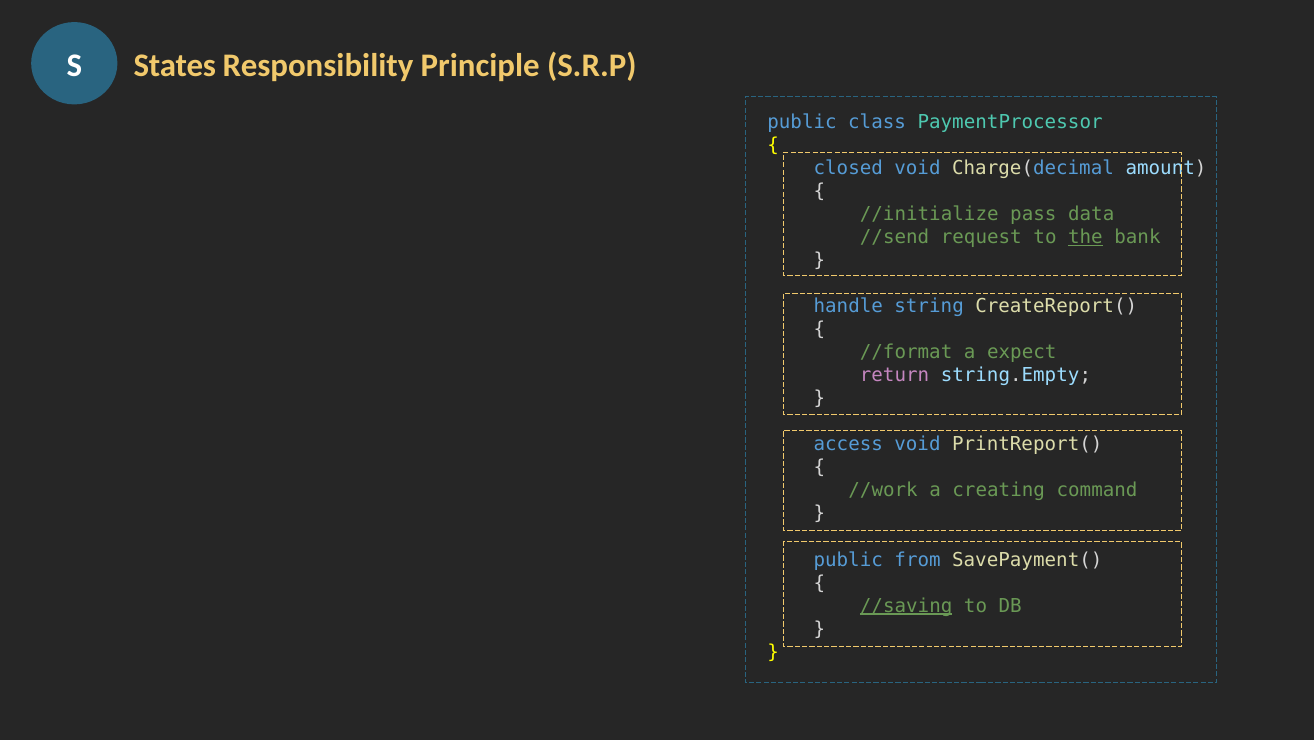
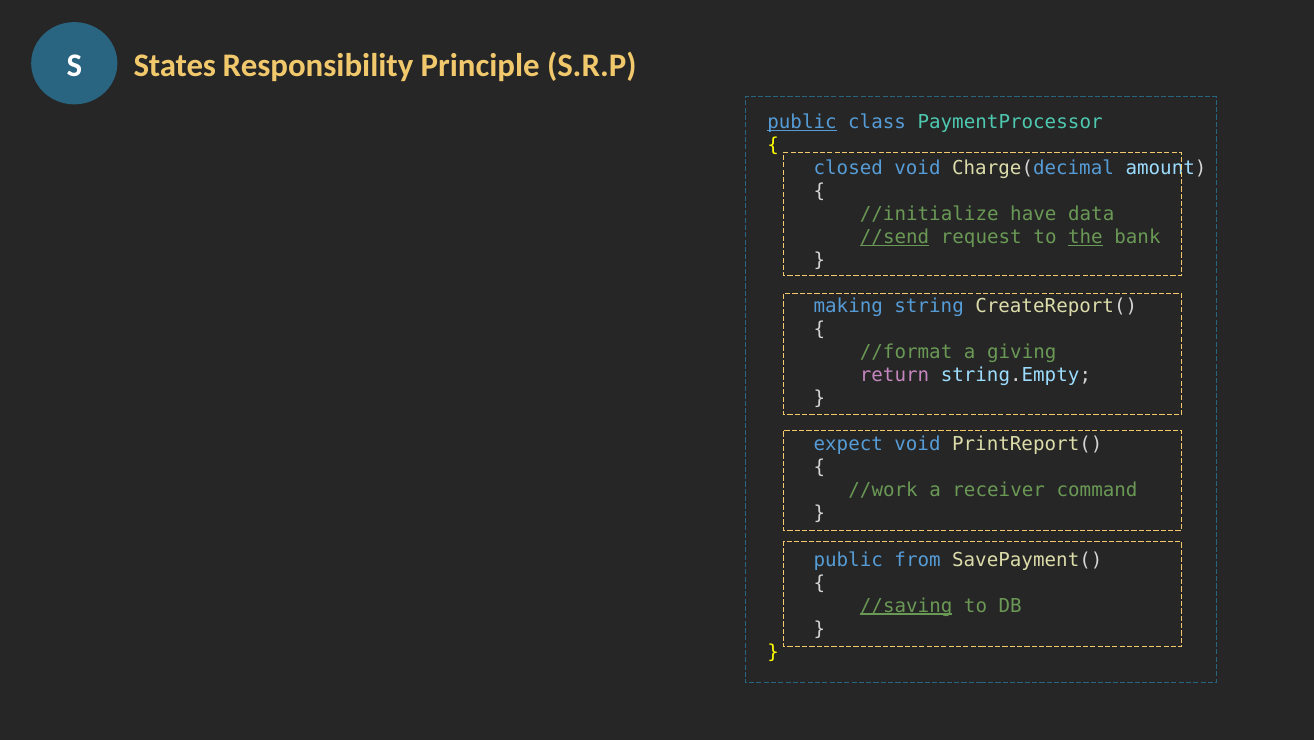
public at (802, 122) underline: none -> present
pass: pass -> have
//send underline: none -> present
handle: handle -> making
expect: expect -> giving
access: access -> expect
creating: creating -> receiver
